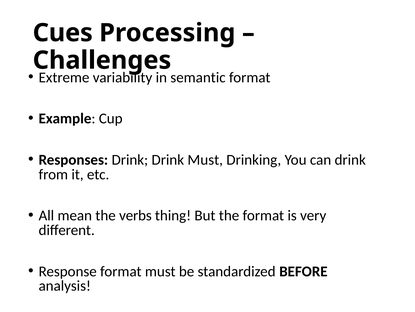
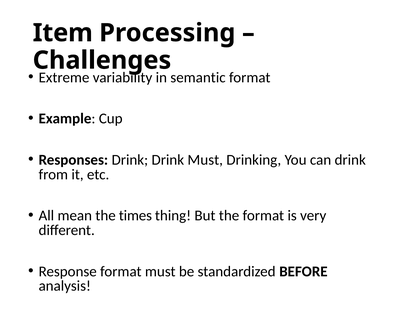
Cues: Cues -> Item
verbs: verbs -> times
